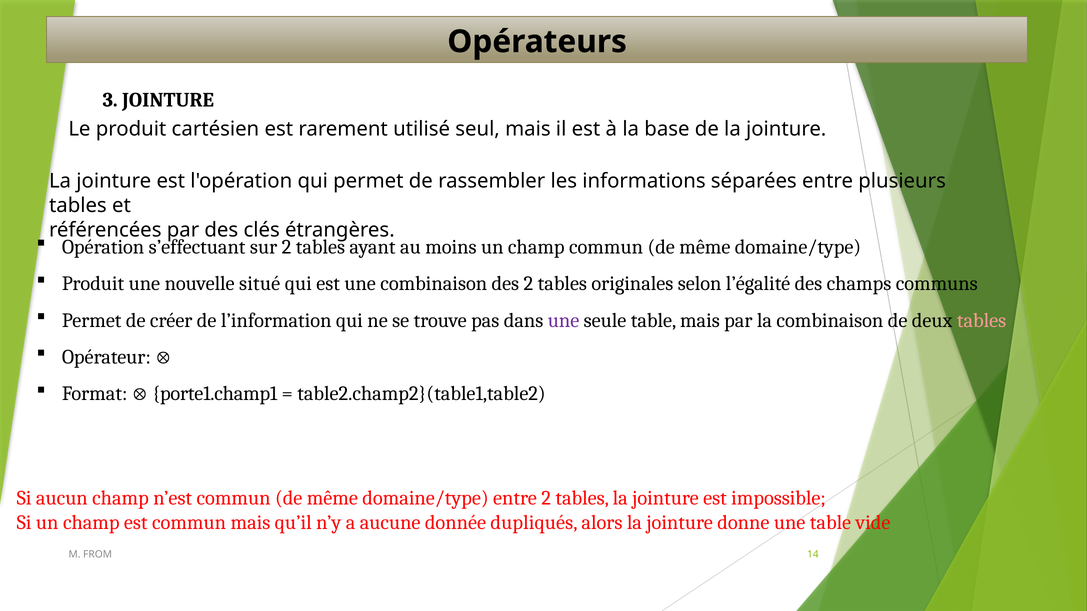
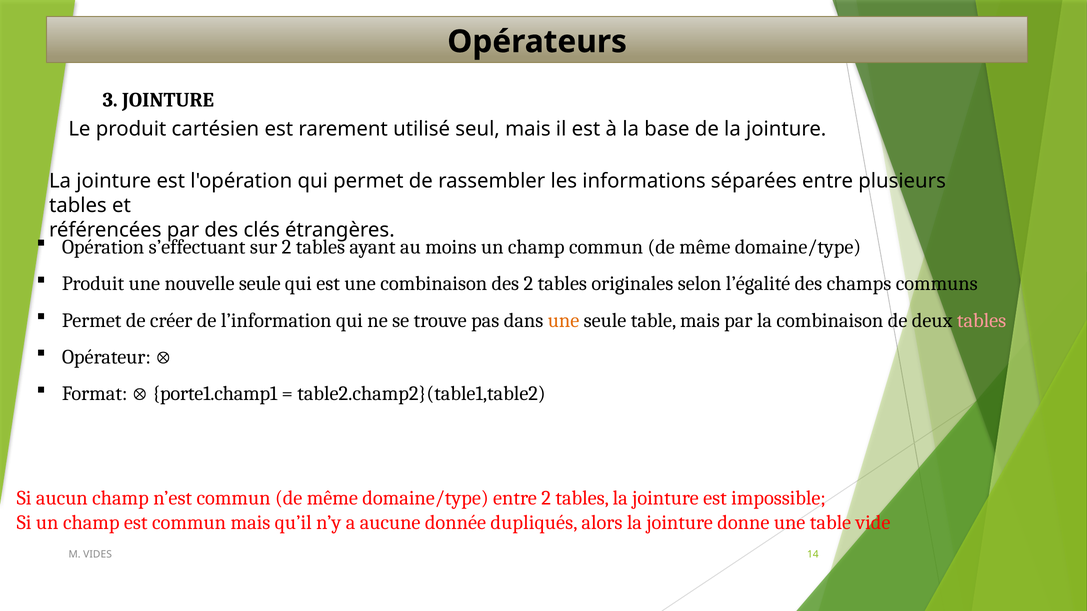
nouvelle situé: situé -> seule
une at (564, 321) colour: purple -> orange
FROM: FROM -> VIDES
